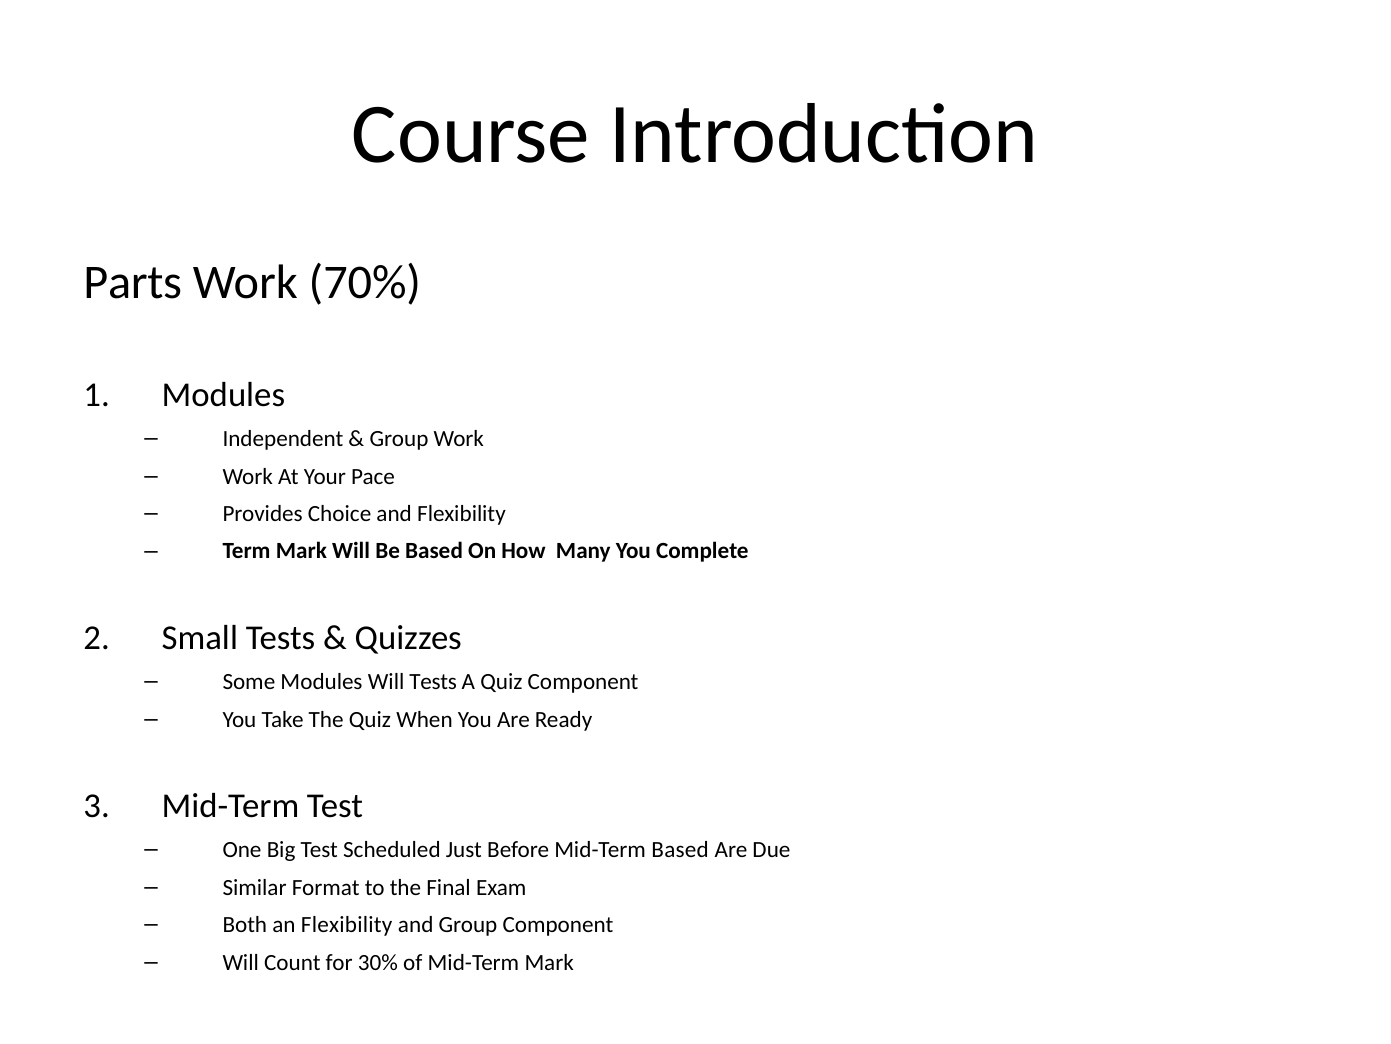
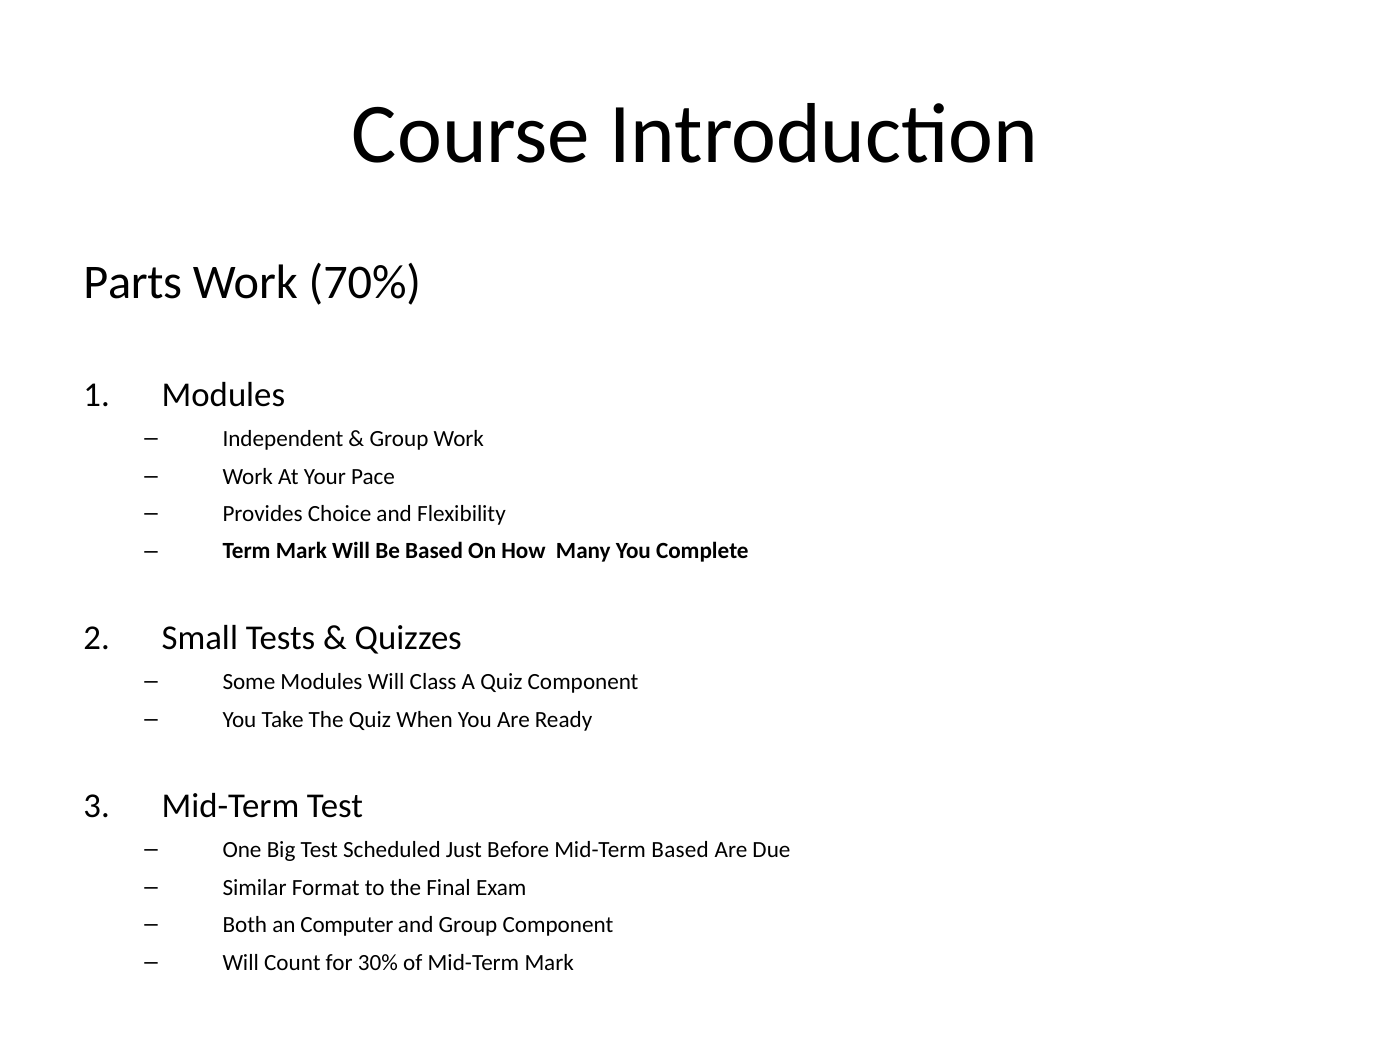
Will Tests: Tests -> Class
an Flexibility: Flexibility -> Computer
